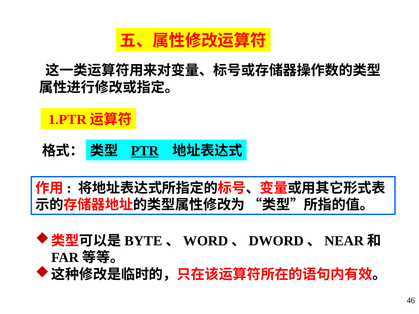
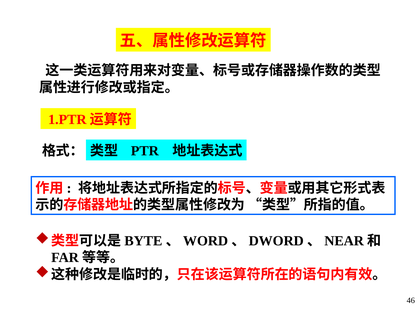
PTR underline: present -> none
